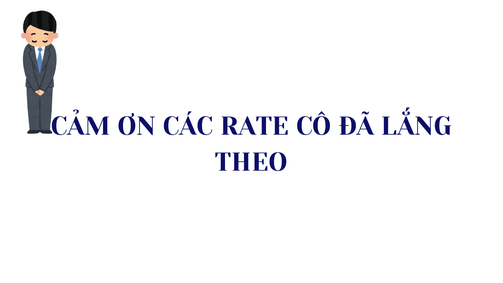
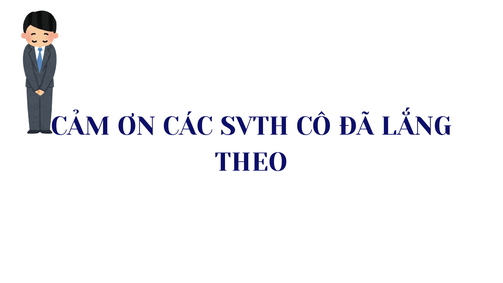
RATE: RATE -> SVTH
